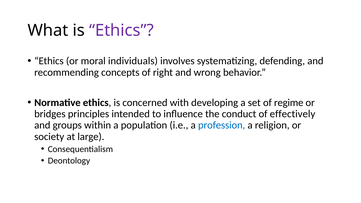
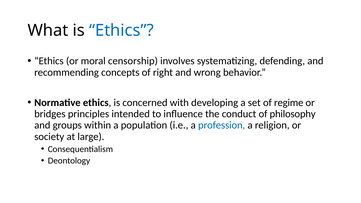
Ethics at (121, 30) colour: purple -> blue
individuals: individuals -> censorship
effectively: effectively -> philosophy
